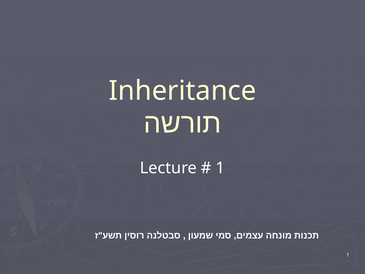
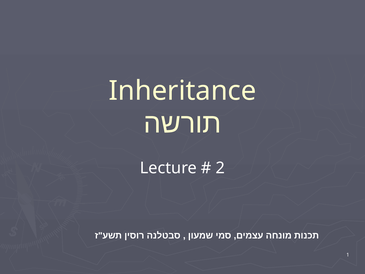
1 at (220, 168): 1 -> 2
